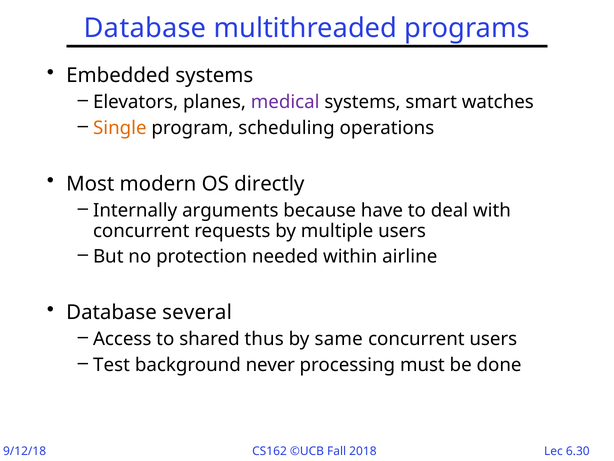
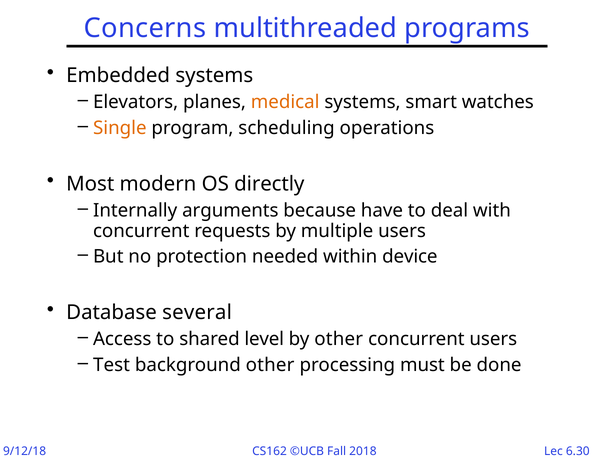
Database at (145, 28): Database -> Concerns
medical colour: purple -> orange
airline: airline -> device
thus: thus -> level
by same: same -> other
background never: never -> other
